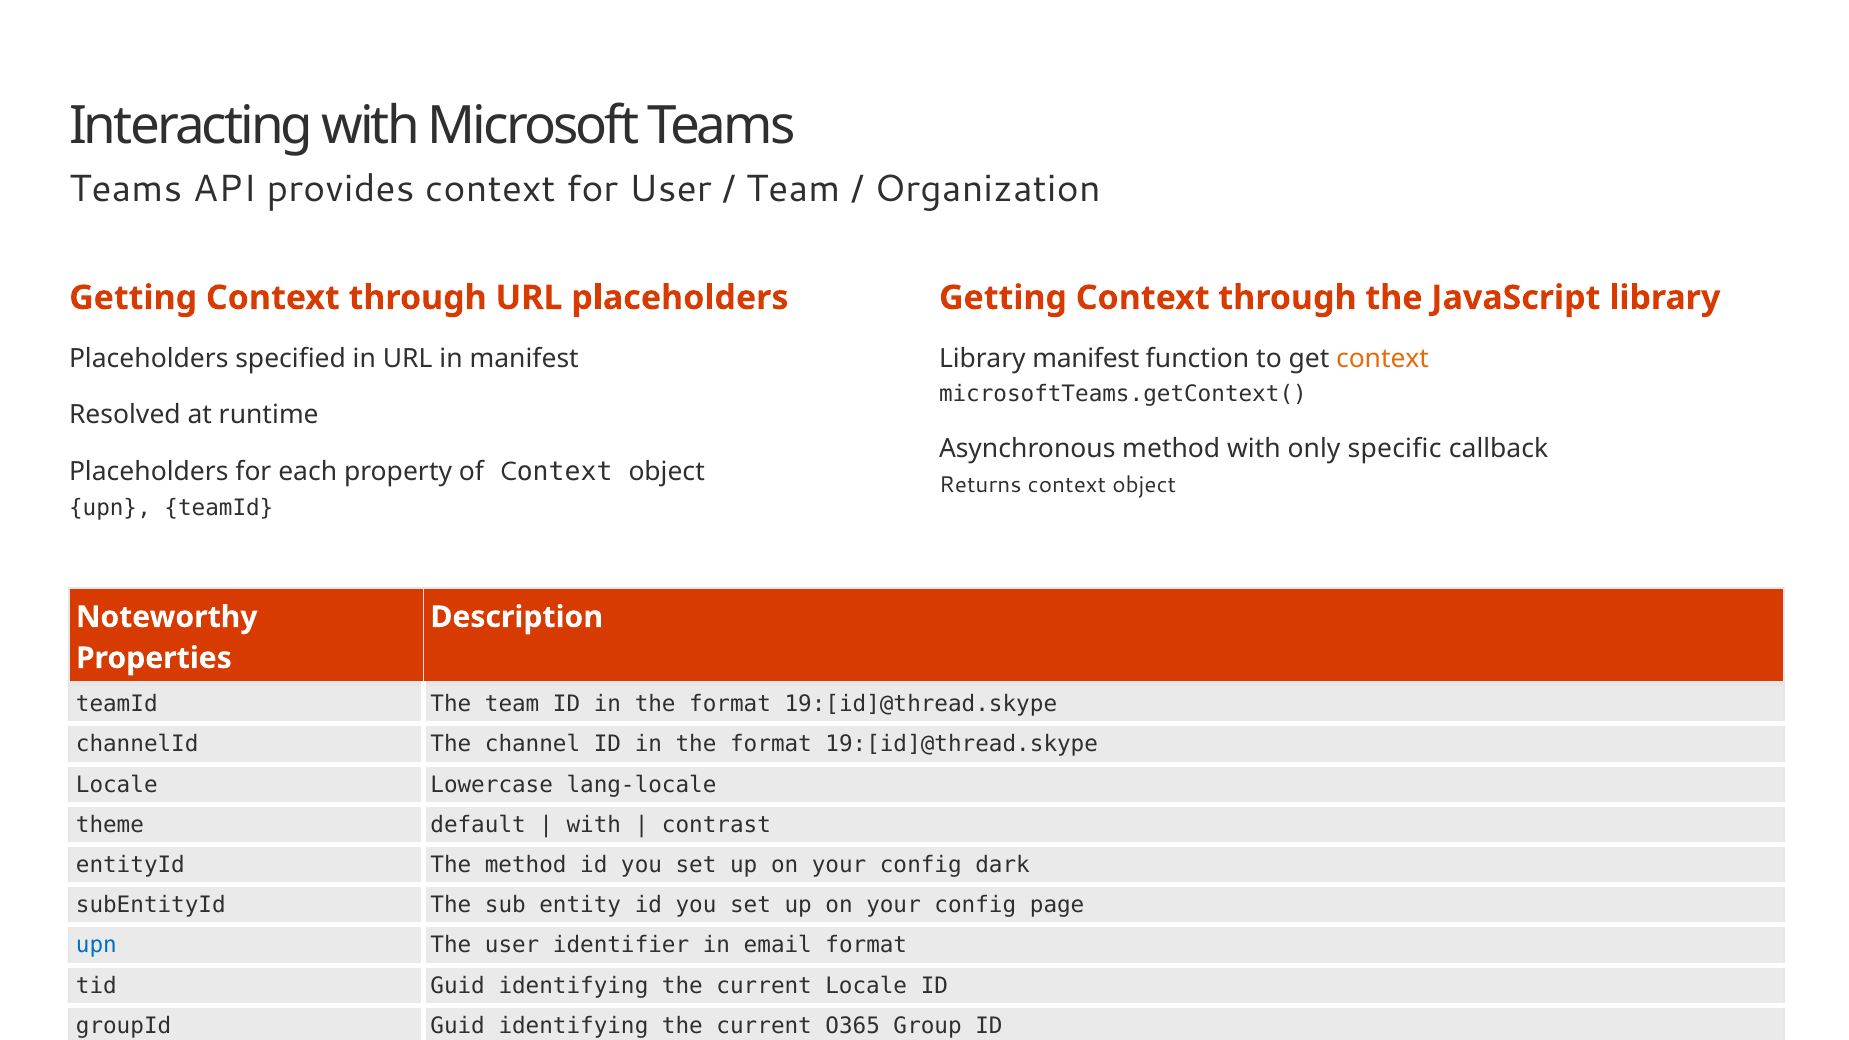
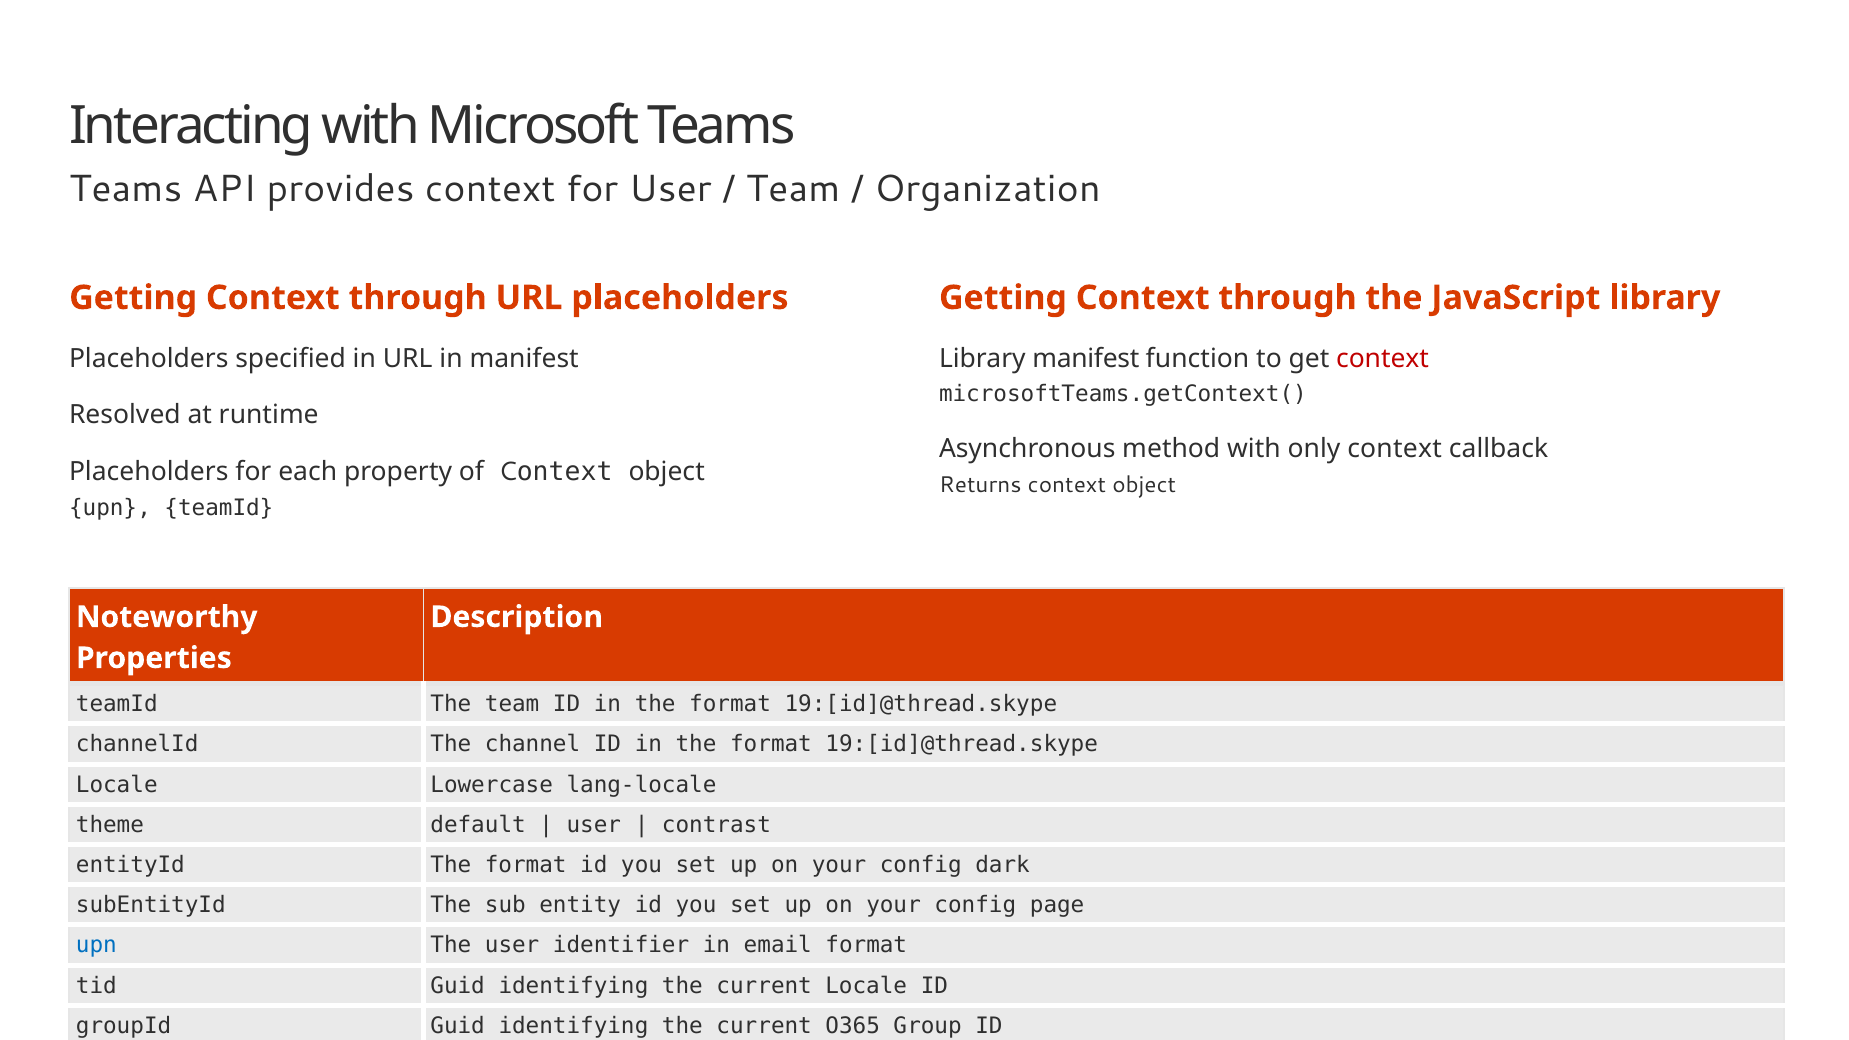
context at (1382, 358) colour: orange -> red
only specific: specific -> context
with at (594, 825): with -> user
entityId The method: method -> format
